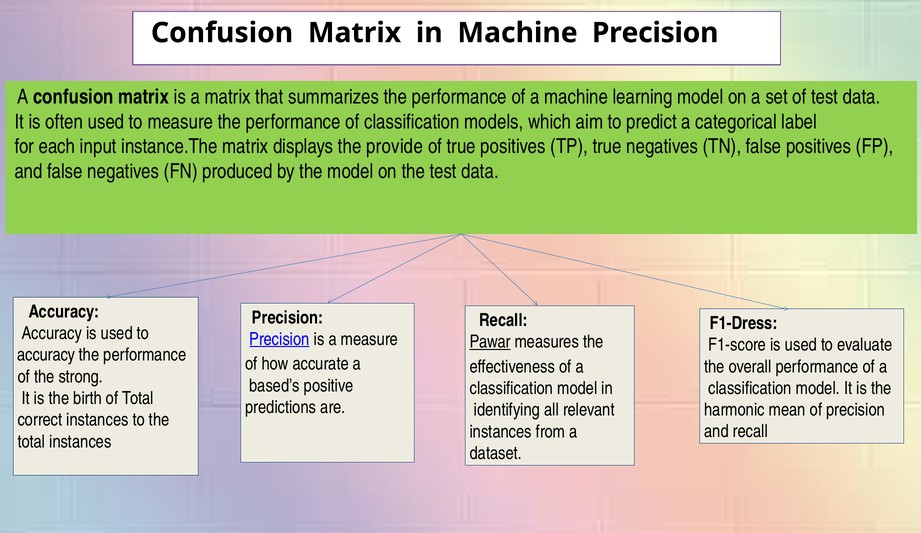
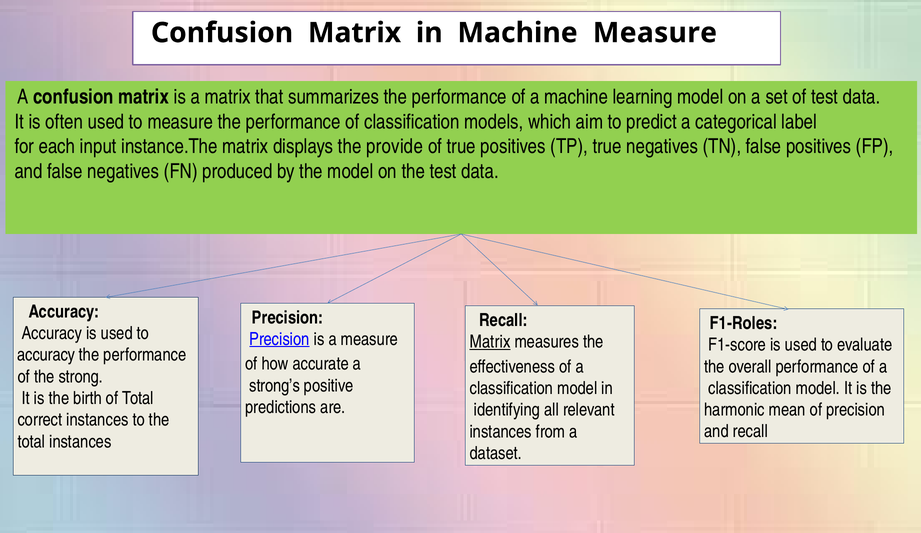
Machine Precision: Precision -> Measure
F1-Dress: F1-Dress -> F1-Roles
Pawar at (490, 341): Pawar -> Matrix
based’s: based’s -> strong’s
